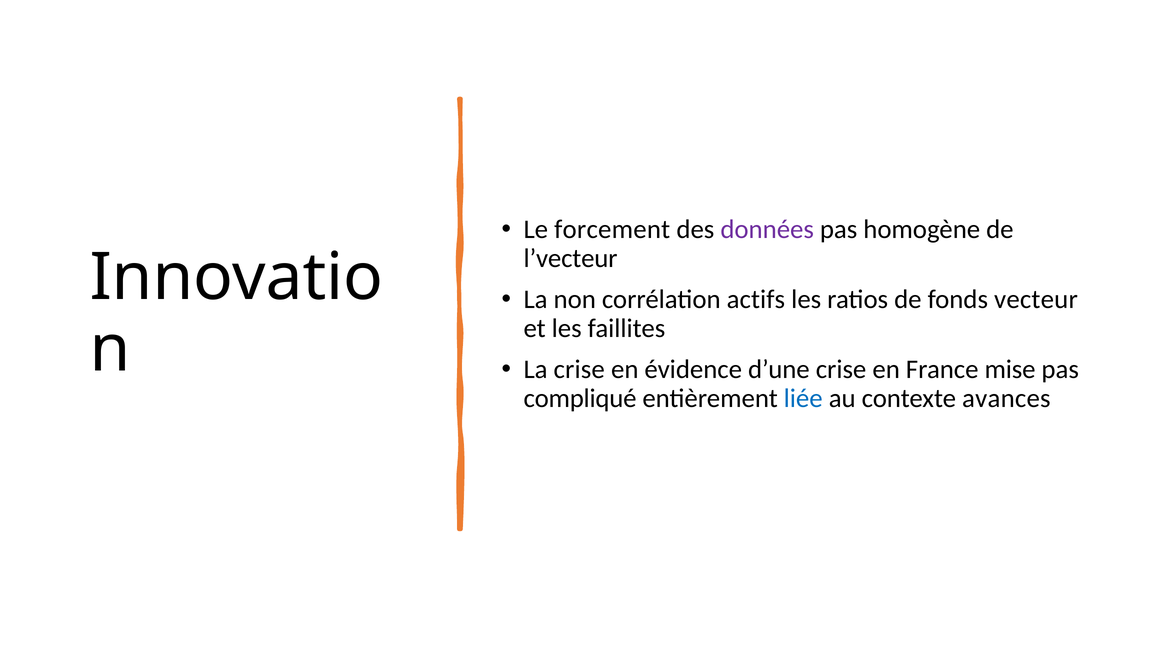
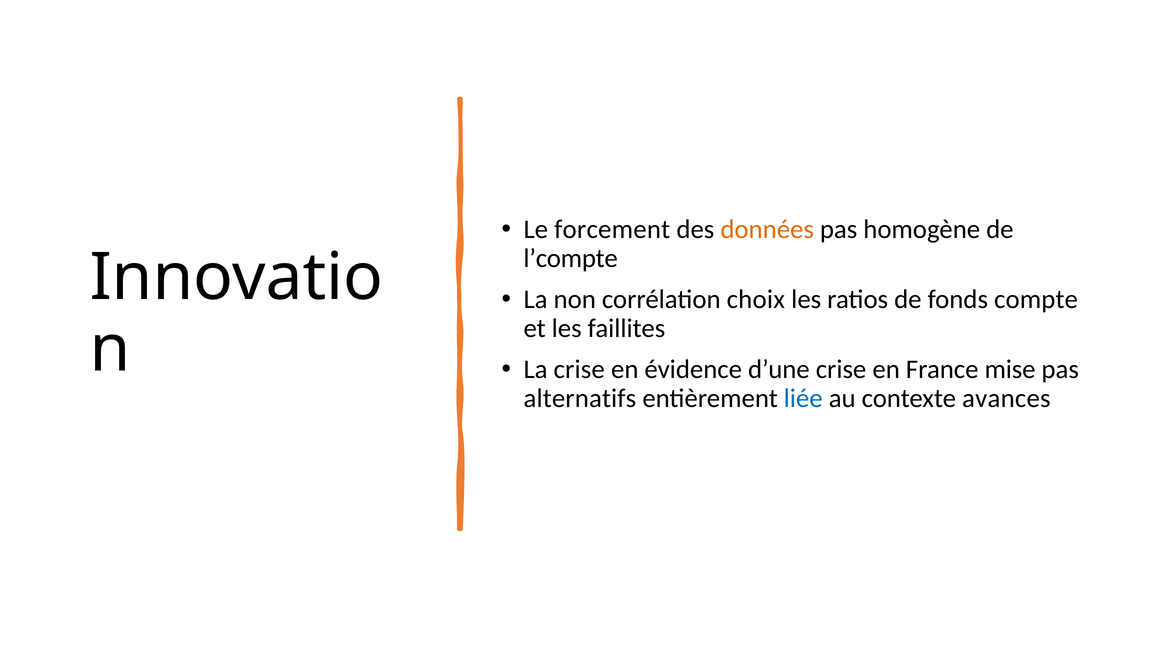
données colour: purple -> orange
l’vecteur: l’vecteur -> l’compte
actifs: actifs -> choix
vecteur: vecteur -> compte
compliqué: compliqué -> alternatifs
